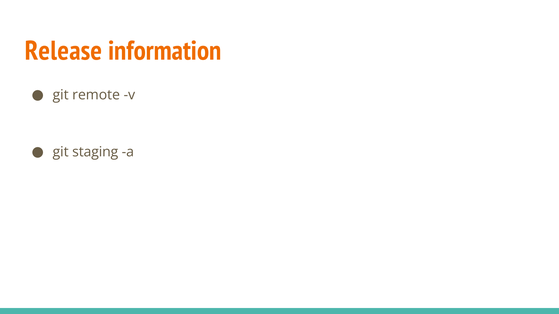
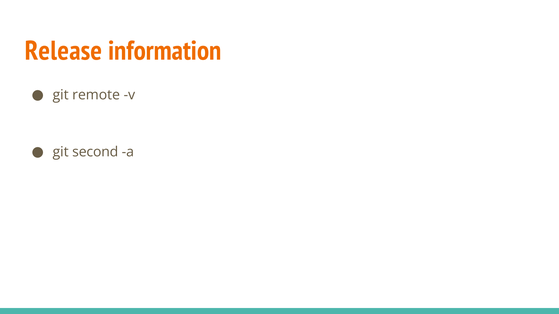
staging: staging -> second
